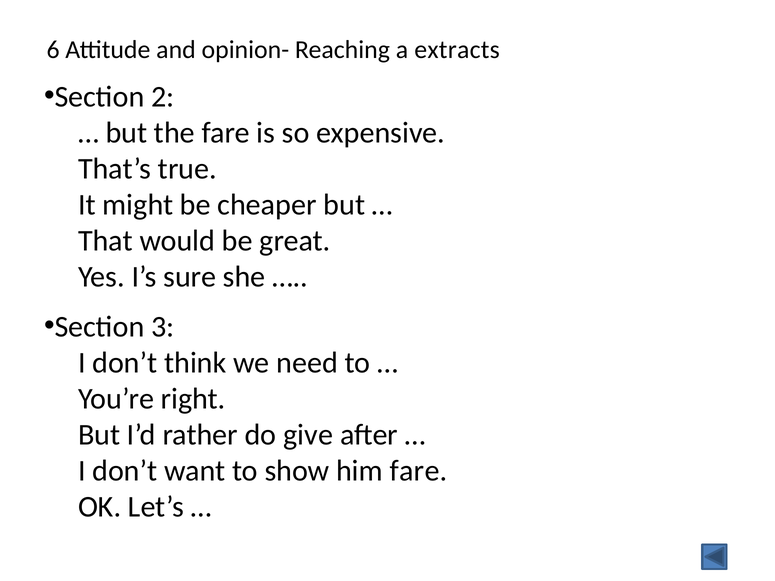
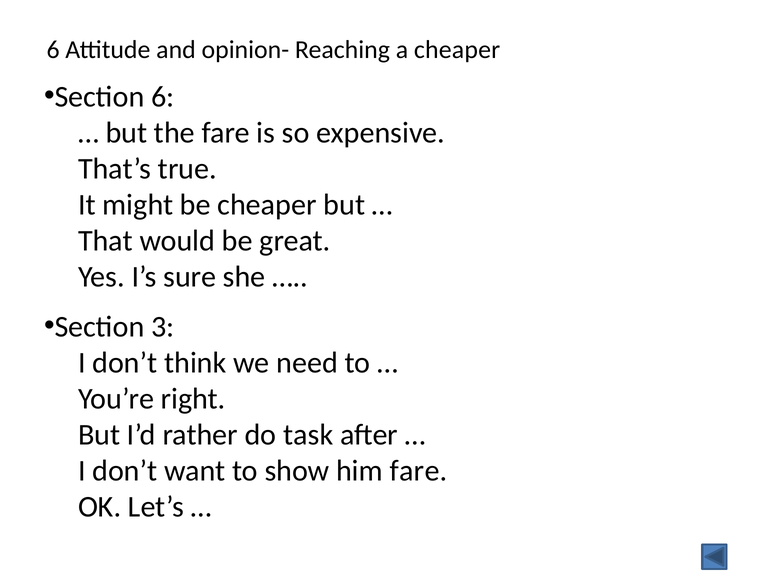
a extracts: extracts -> cheaper
Section 2: 2 -> 6
give: give -> task
